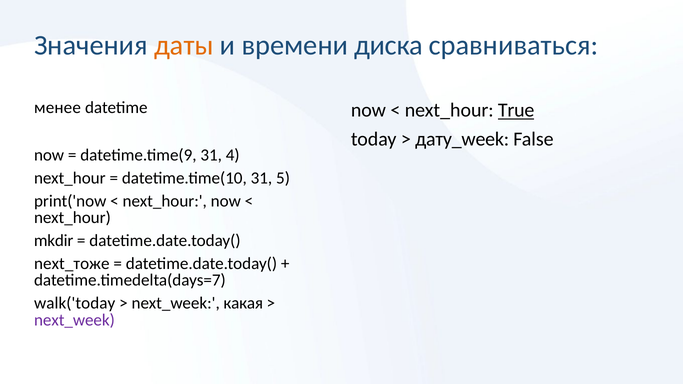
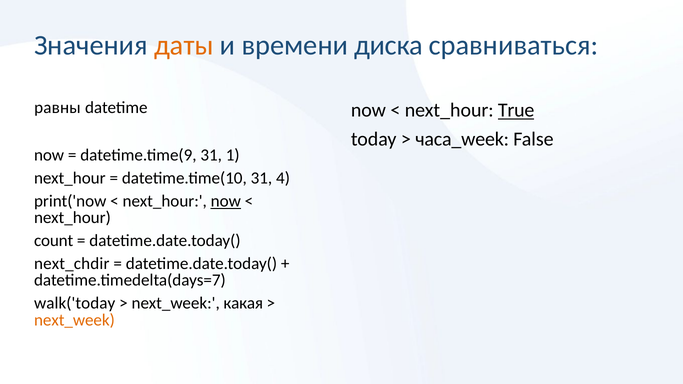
менее: менее -> равны
дату_week: дату_week -> часа_week
4: 4 -> 1
5: 5 -> 4
now at (226, 201) underline: none -> present
mkdir: mkdir -> count
next_тоже: next_тоже -> next_chdir
next_week at (74, 320) colour: purple -> orange
